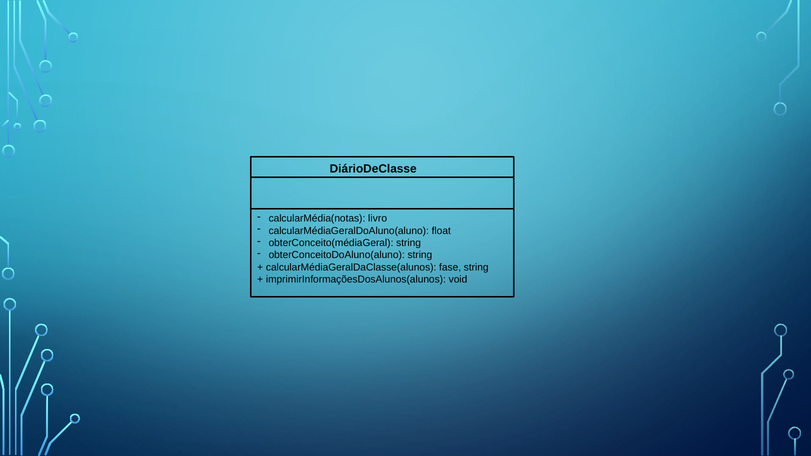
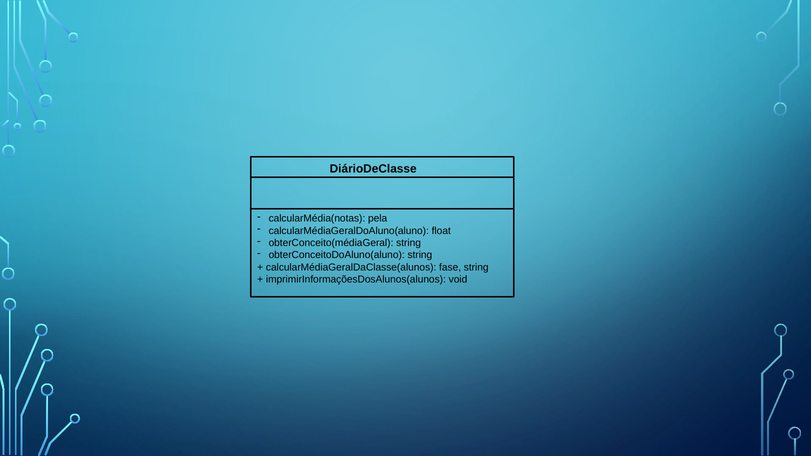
livro: livro -> pela
